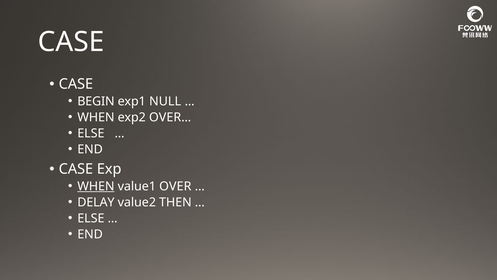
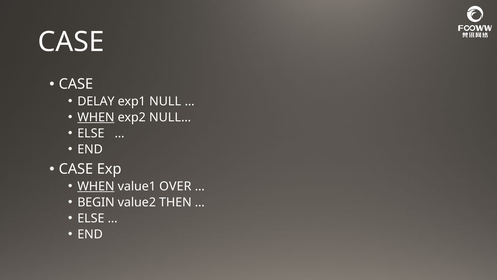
BEGIN: BEGIN -> DELAY
WHEN at (96, 117) underline: none -> present
OVER…: OVER… -> NULL…
DELAY: DELAY -> BEGIN
